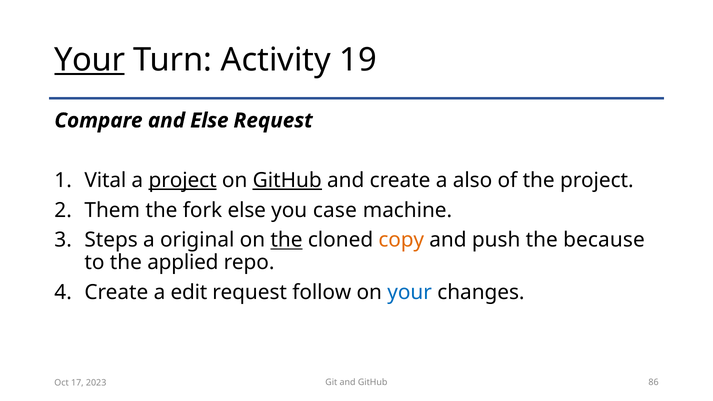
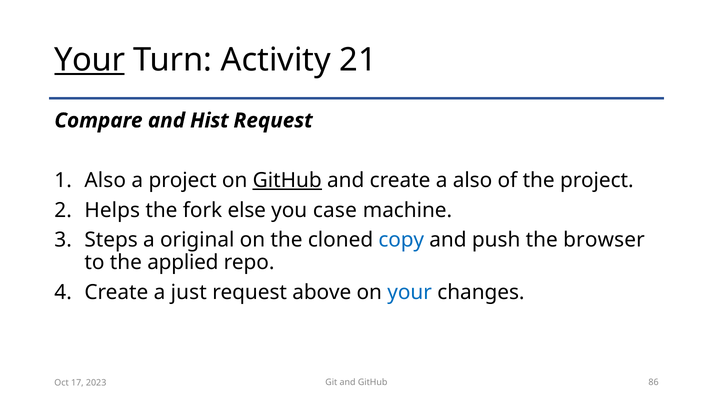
19: 19 -> 21
and Else: Else -> Hist
Vital at (105, 180): Vital -> Also
project at (183, 180) underline: present -> none
Them: Them -> Helps
the at (286, 240) underline: present -> none
copy colour: orange -> blue
because: because -> browser
edit: edit -> just
follow: follow -> above
